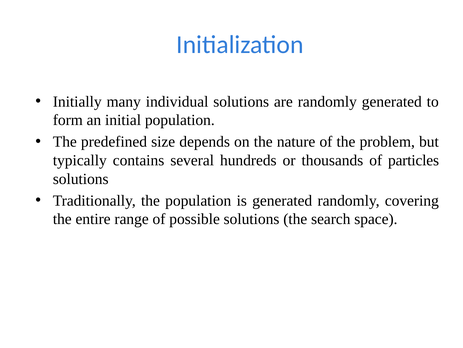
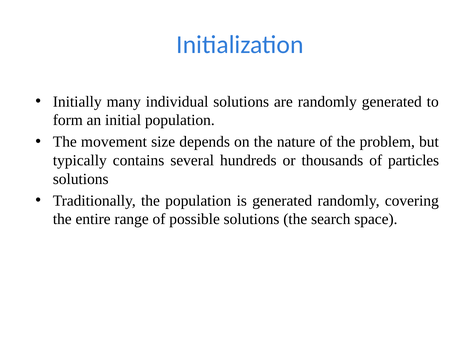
predefined: predefined -> movement
